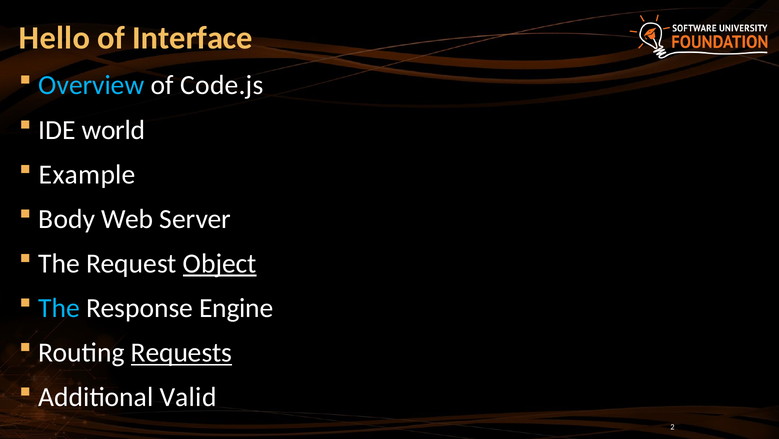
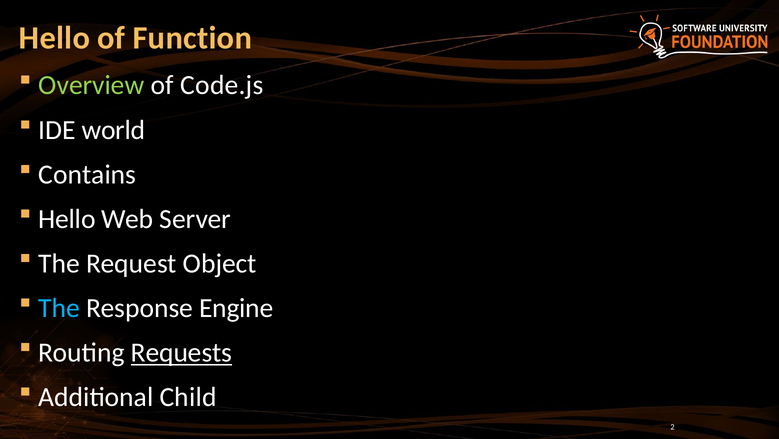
Interface: Interface -> Function
Overview colour: light blue -> light green
Example: Example -> Contains
Body at (67, 219): Body -> Hello
Object underline: present -> none
Valid: Valid -> Child
